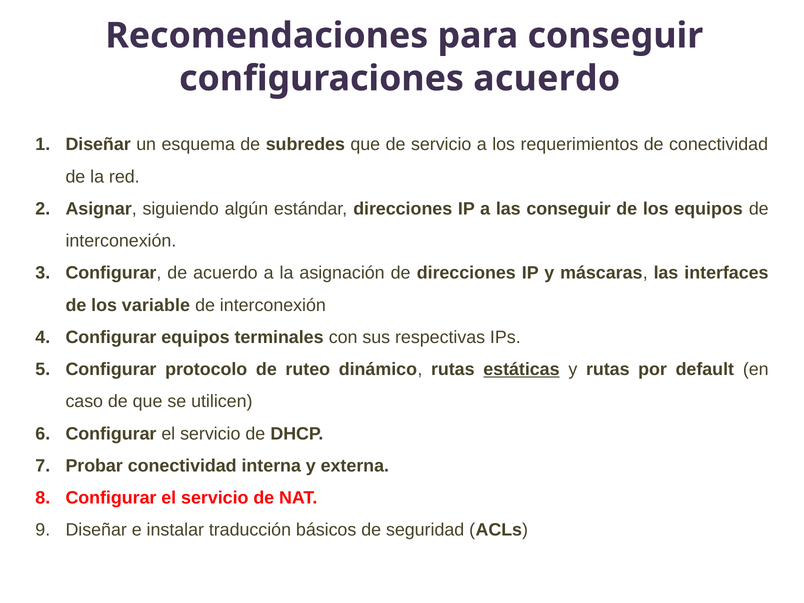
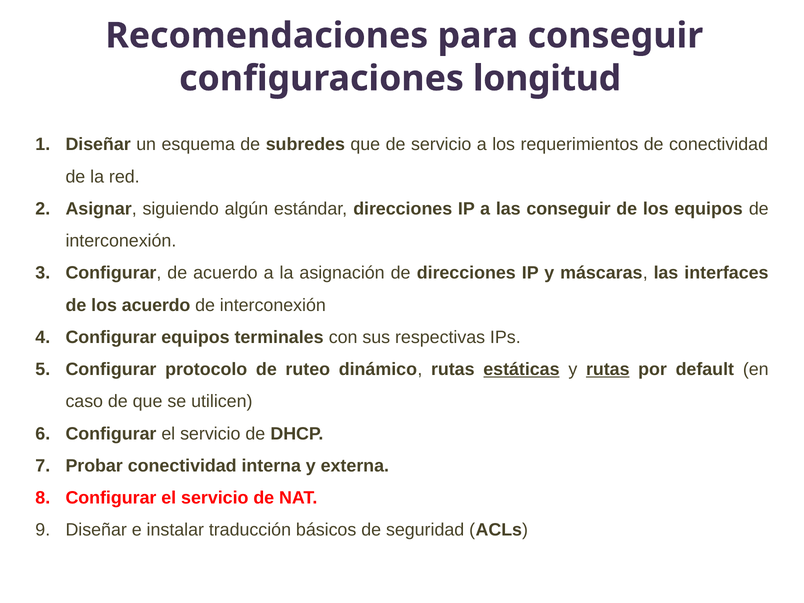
configuraciones acuerdo: acuerdo -> longitud
los variable: variable -> acuerdo
rutas at (608, 369) underline: none -> present
